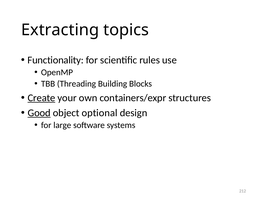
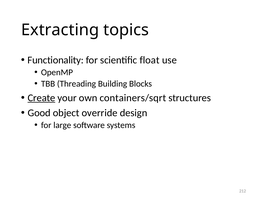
rules: rules -> float
containers/expr: containers/expr -> containers/sqrt
Good underline: present -> none
optional: optional -> override
